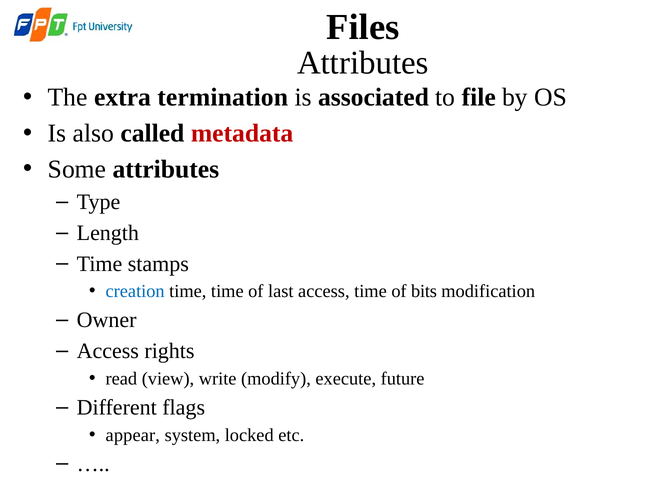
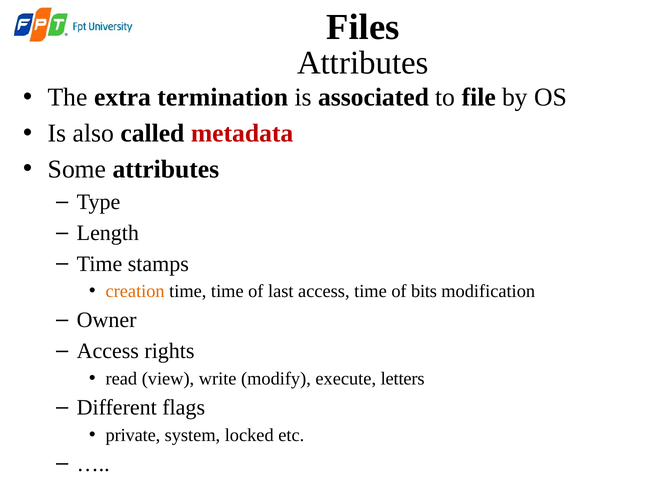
creation colour: blue -> orange
future: future -> letters
appear: appear -> private
